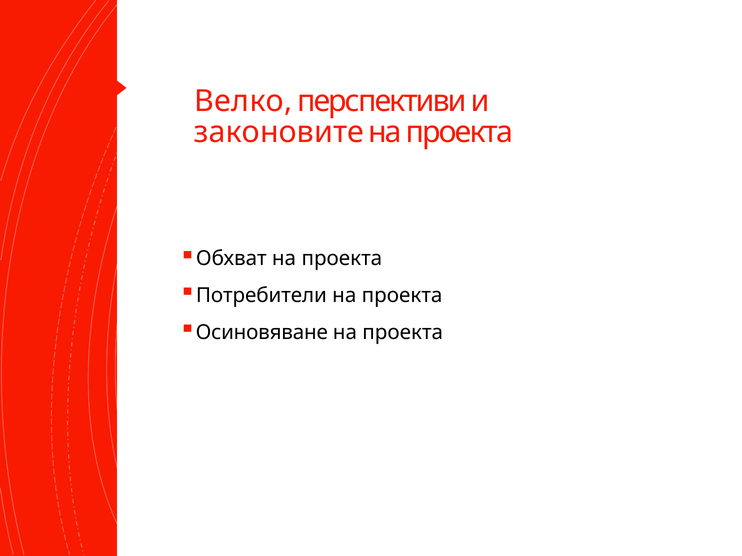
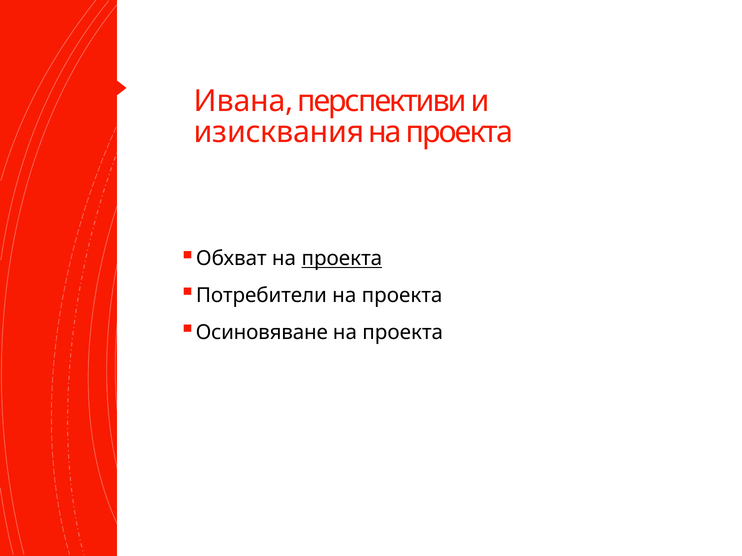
Велко: Велко -> Ивана
законовите at (279, 133): законовите -> изисквания
проекта at (342, 259) underline: none -> present
